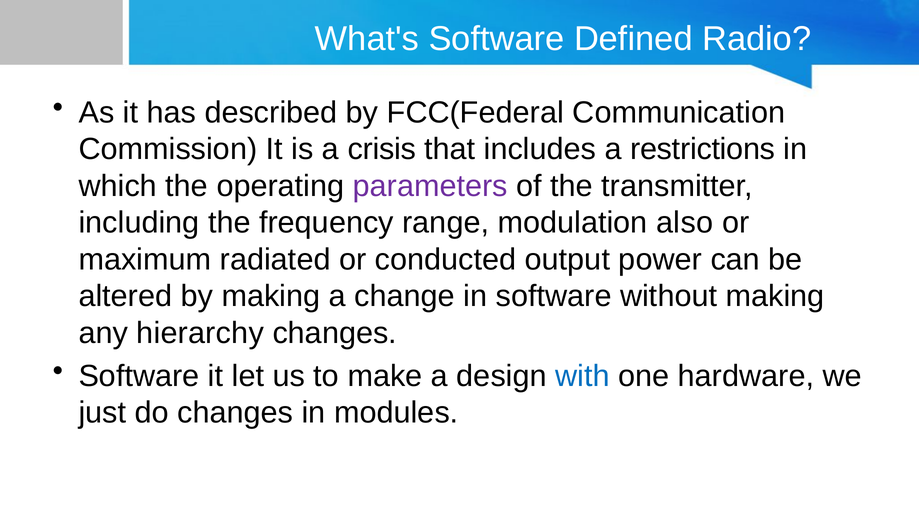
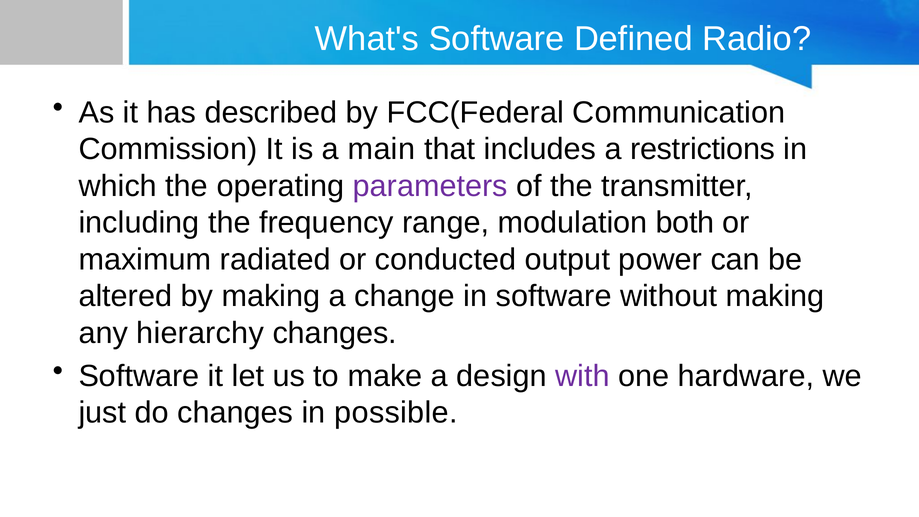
crisis: crisis -> main
also: also -> both
with colour: blue -> purple
modules: modules -> possible
